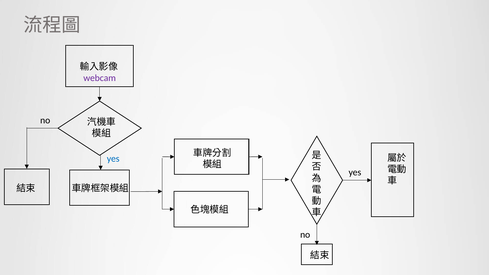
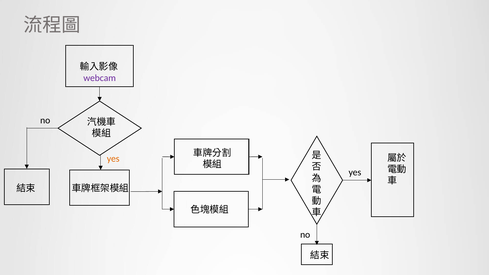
yes at (113, 159) colour: blue -> orange
